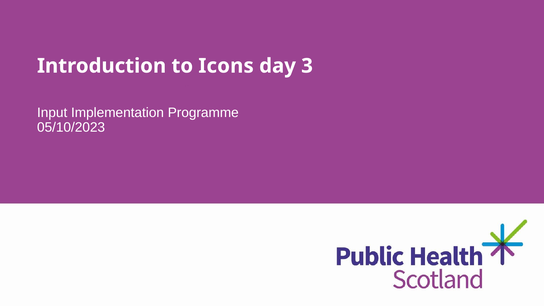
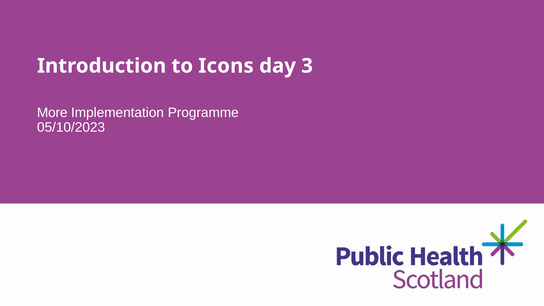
Input: Input -> More
